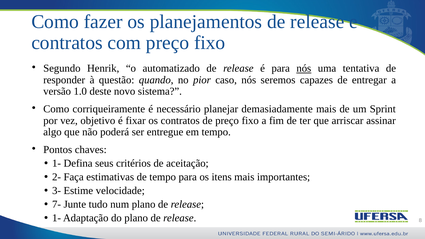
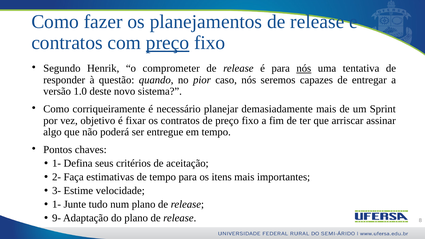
preço at (168, 43) underline: none -> present
automatizado: automatizado -> comprometer
7- at (57, 204): 7- -> 1-
1- at (57, 218): 1- -> 9-
